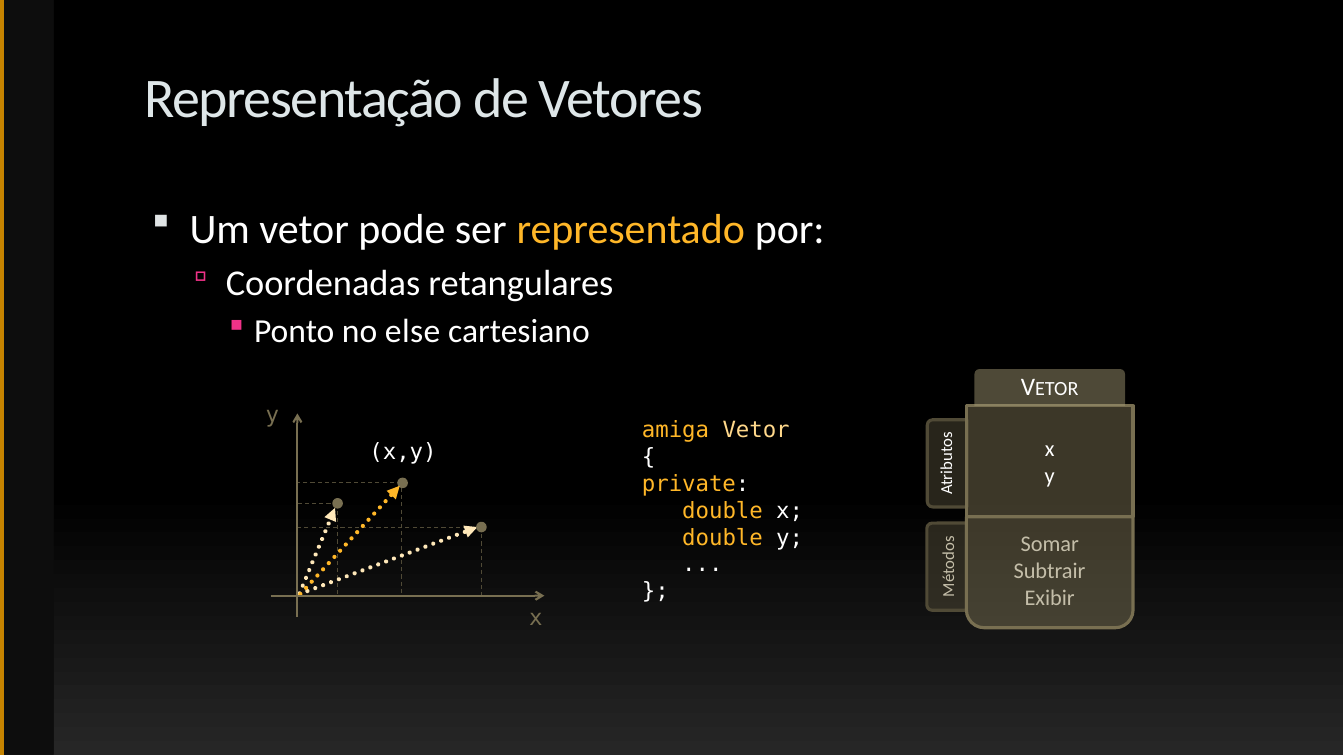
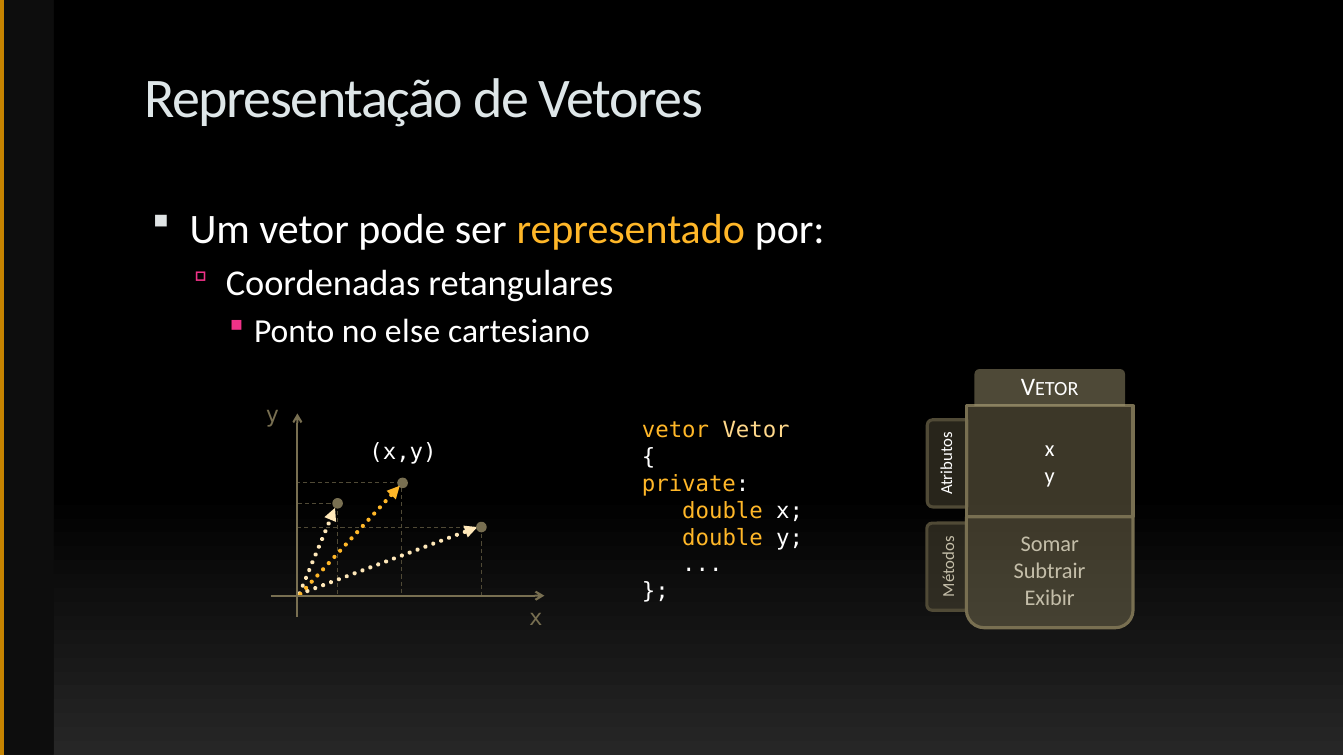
amiga at (676, 431): amiga -> vetor
